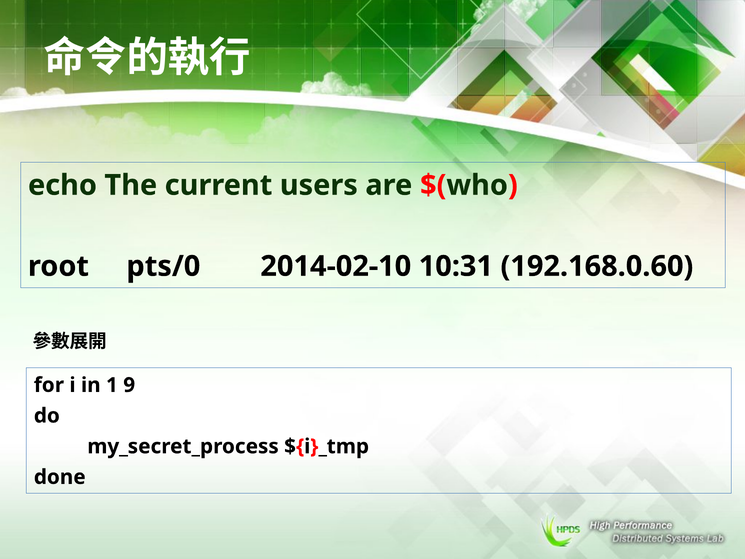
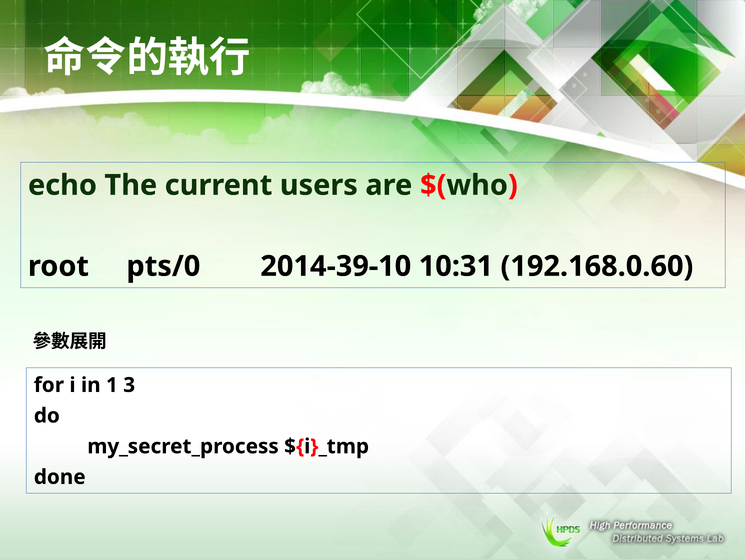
2014-02-10: 2014-02-10 -> 2014-39-10
9: 9 -> 3
